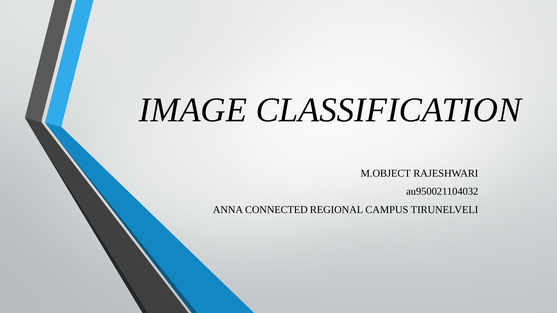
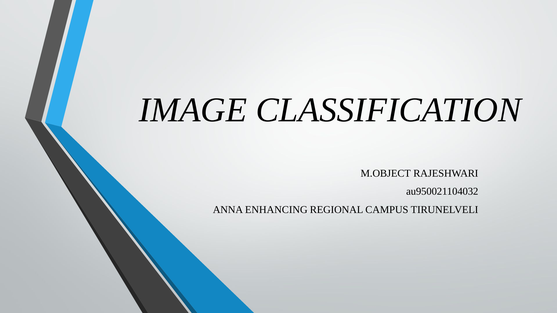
CONNECTED: CONNECTED -> ENHANCING
